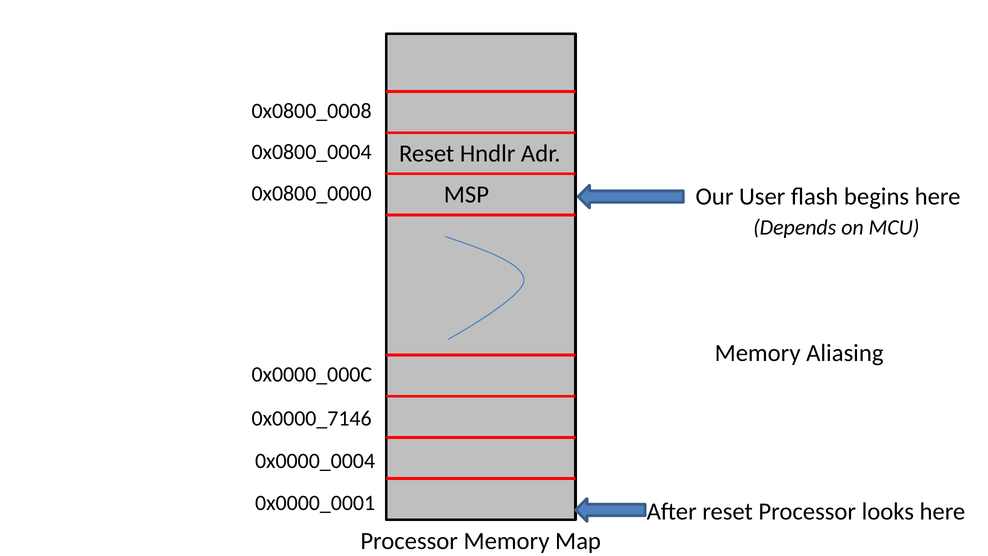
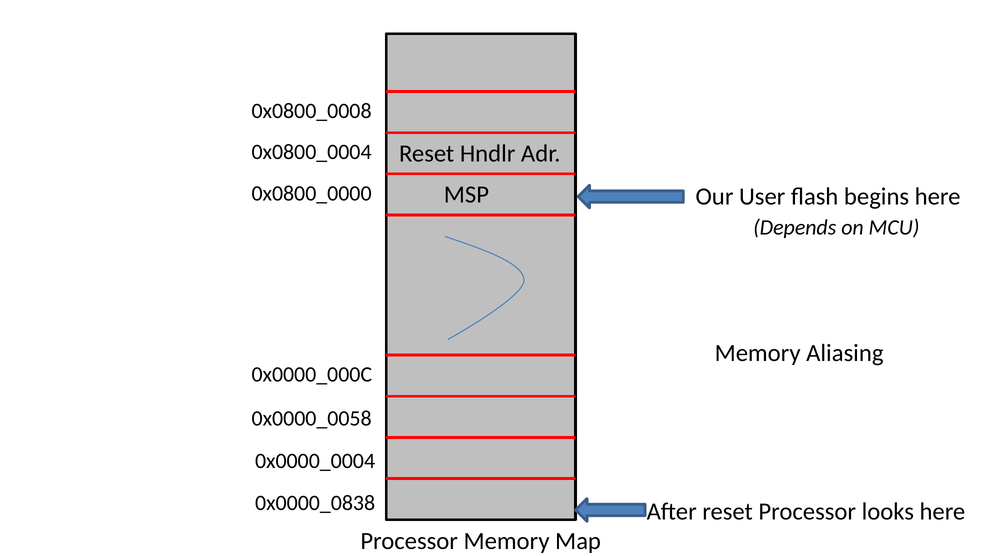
0x0000_7146: 0x0000_7146 -> 0x0000_0058
0x0000_0001: 0x0000_0001 -> 0x0000_0838
